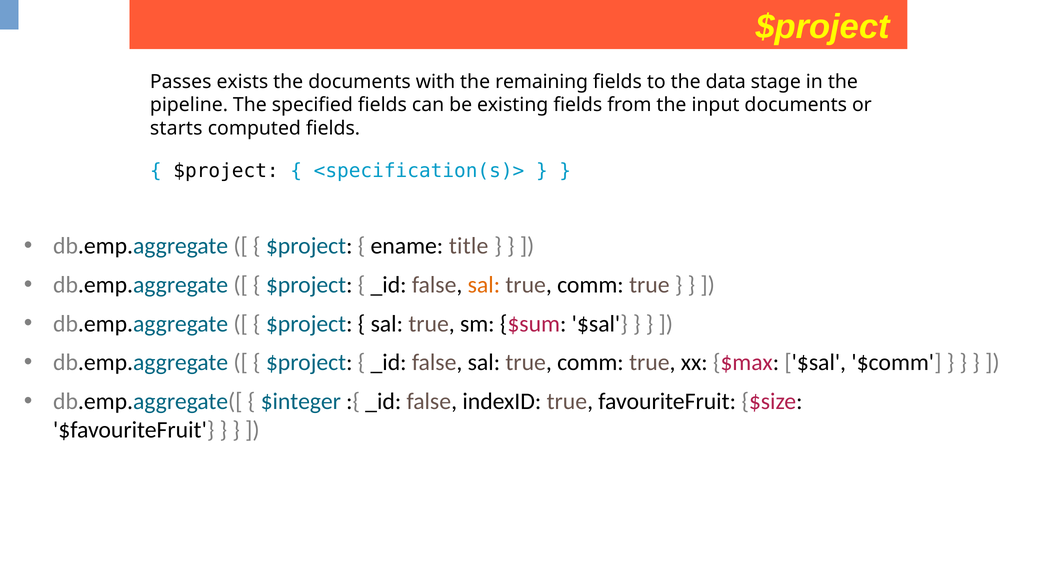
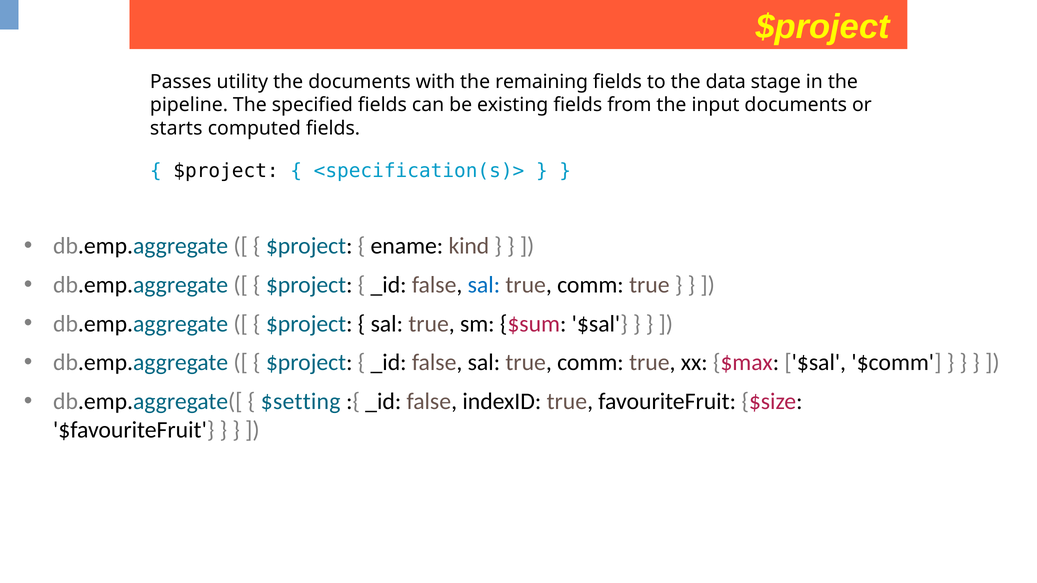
exists: exists -> utility
title: title -> kind
sal at (484, 285) colour: orange -> blue
$integer: $integer -> $setting
